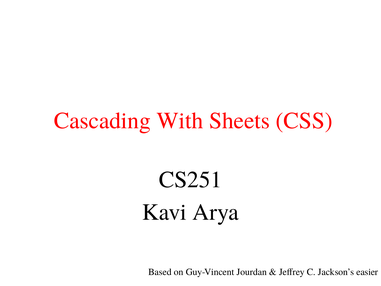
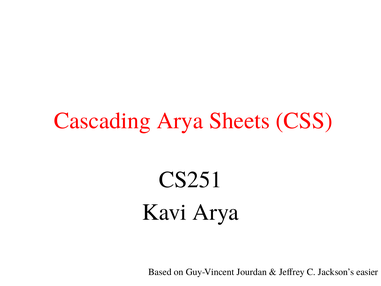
Cascading With: With -> Arya
